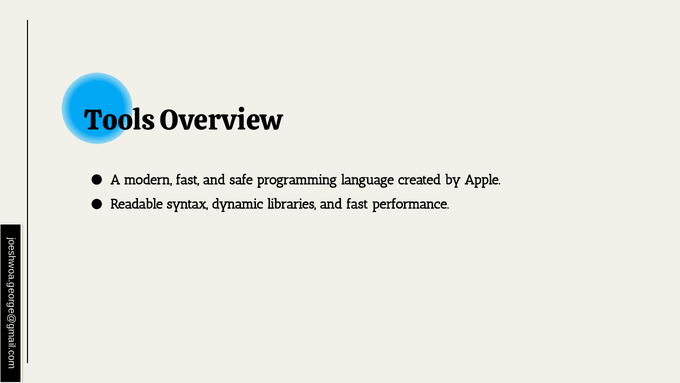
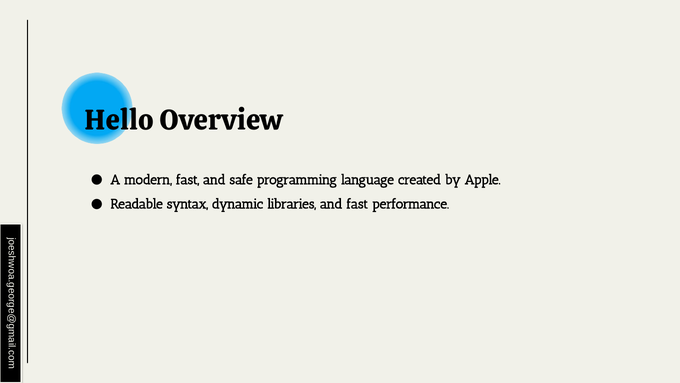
Tools: Tools -> Hello
